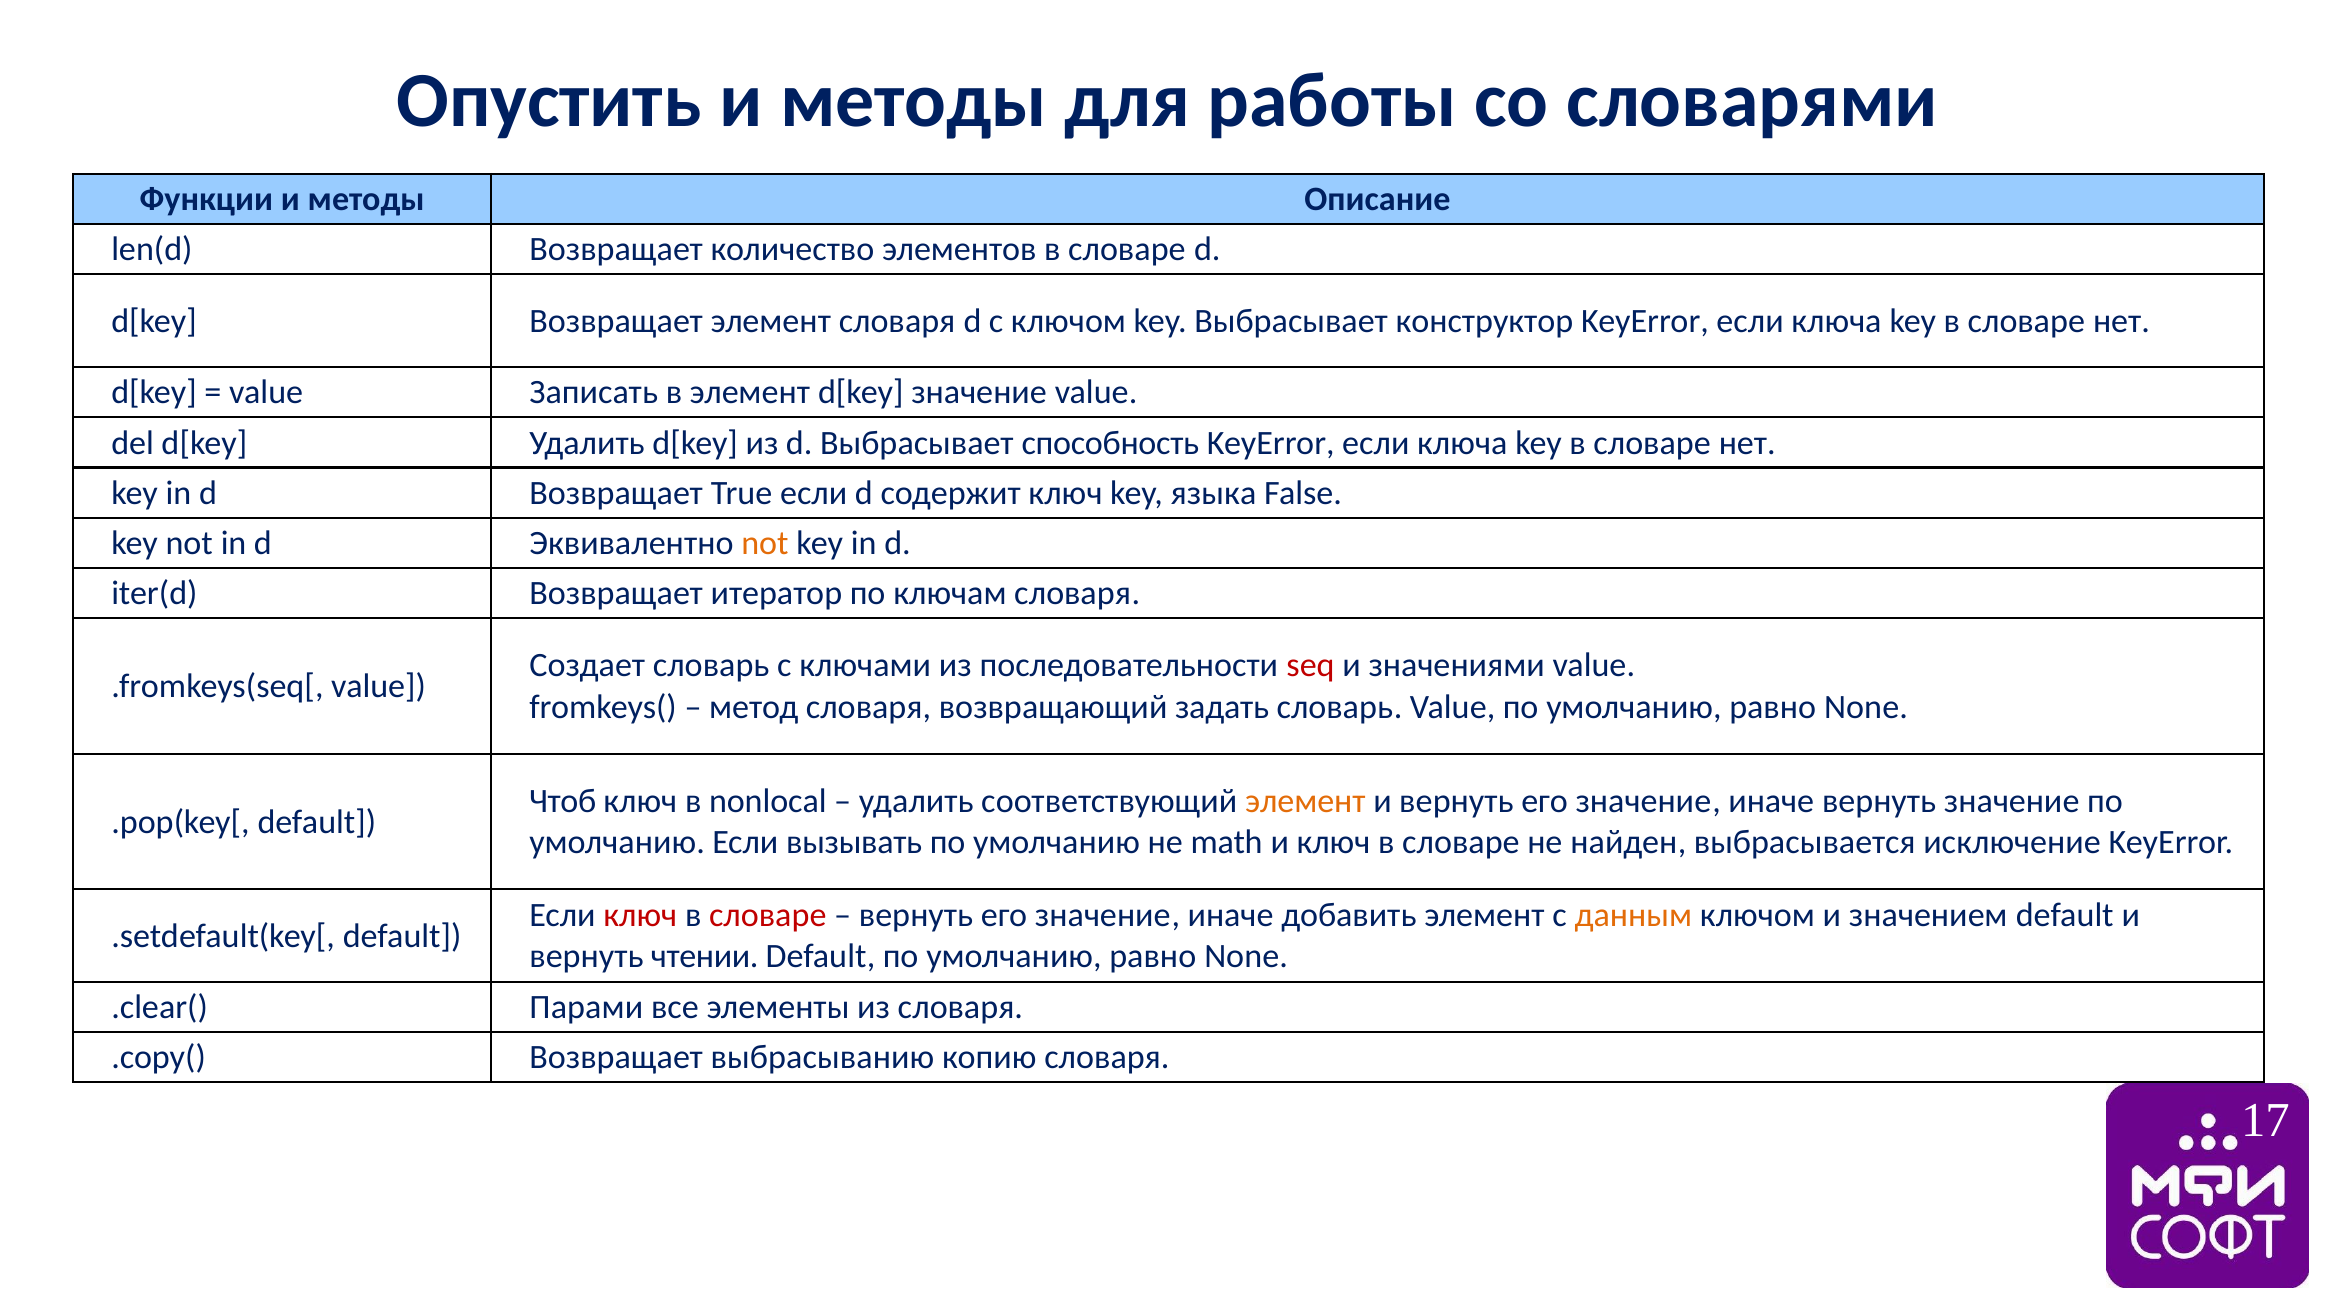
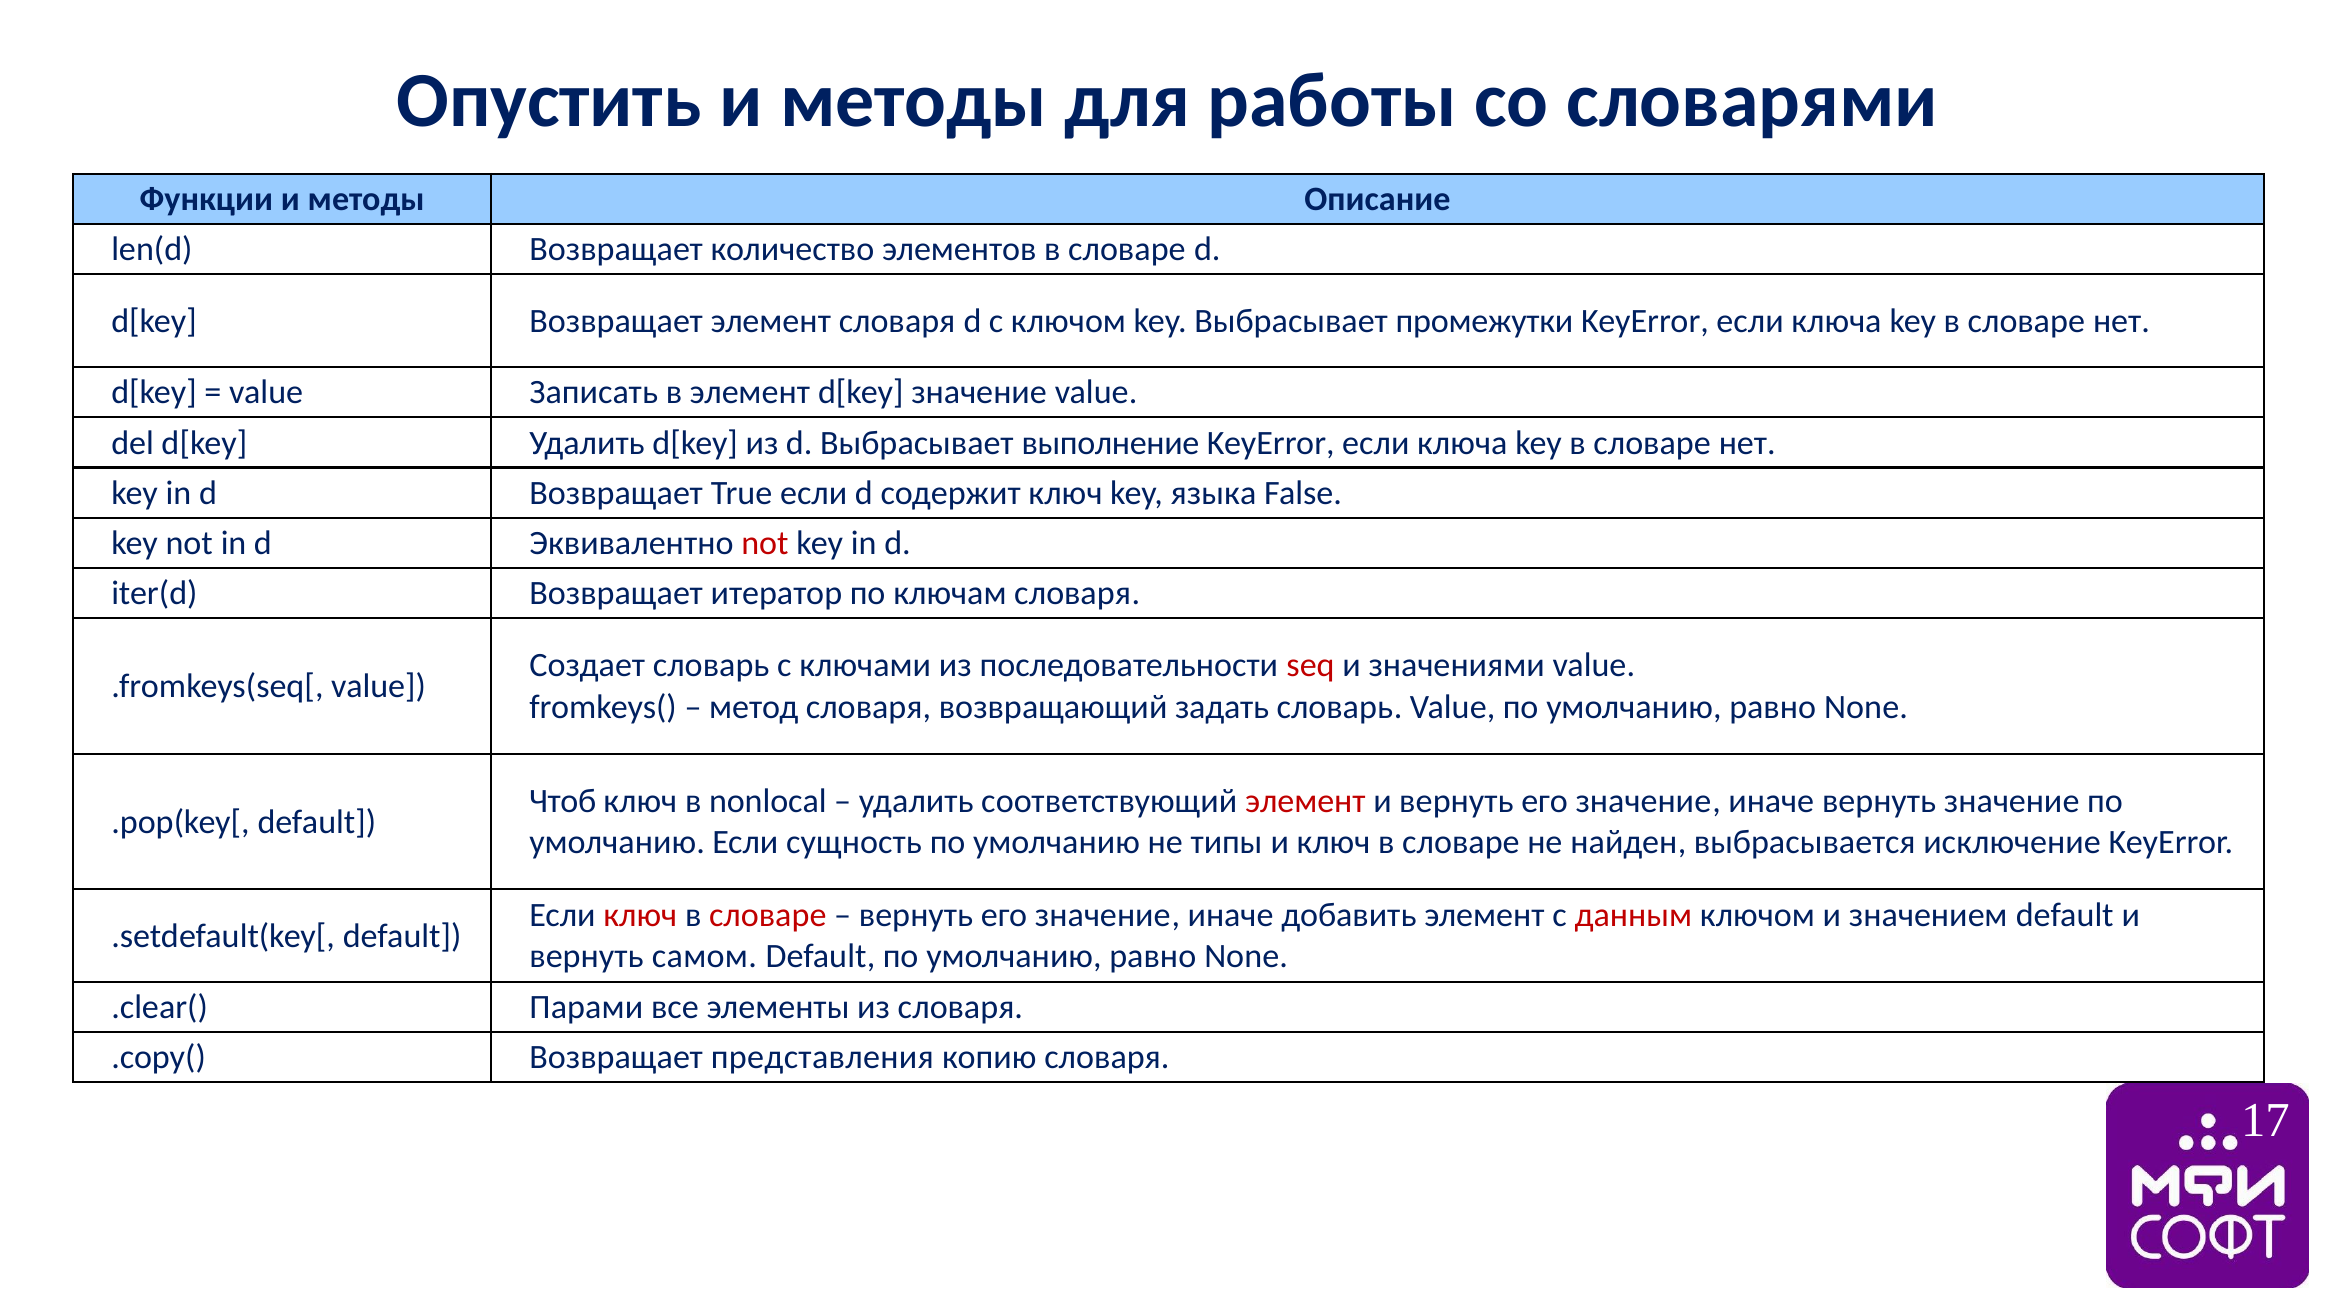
конструктор: конструктор -> промежутки
способность: способность -> выполнение
not at (765, 543) colour: orange -> red
элемент at (1305, 801) colour: orange -> red
вызывать: вызывать -> сущность
math: math -> типы
данным colour: orange -> red
чтении: чтении -> самом
выбрасыванию: выбрасыванию -> представления
